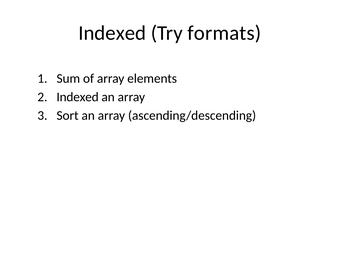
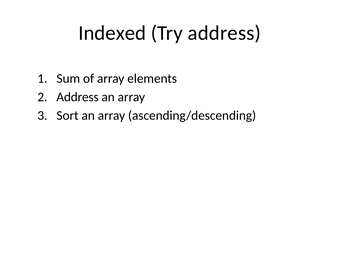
Try formats: formats -> address
Indexed at (78, 97): Indexed -> Address
